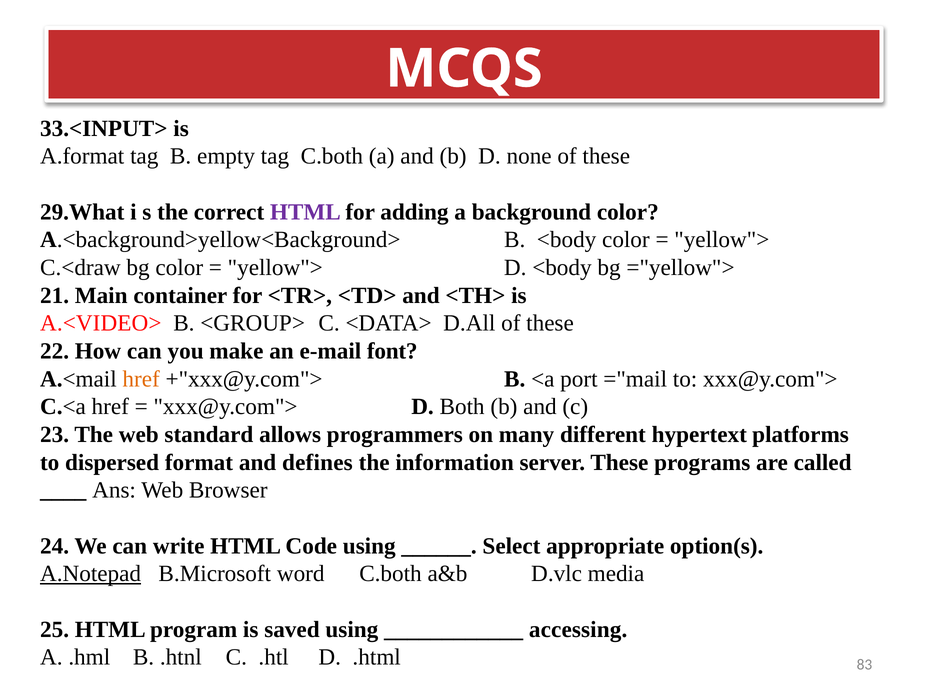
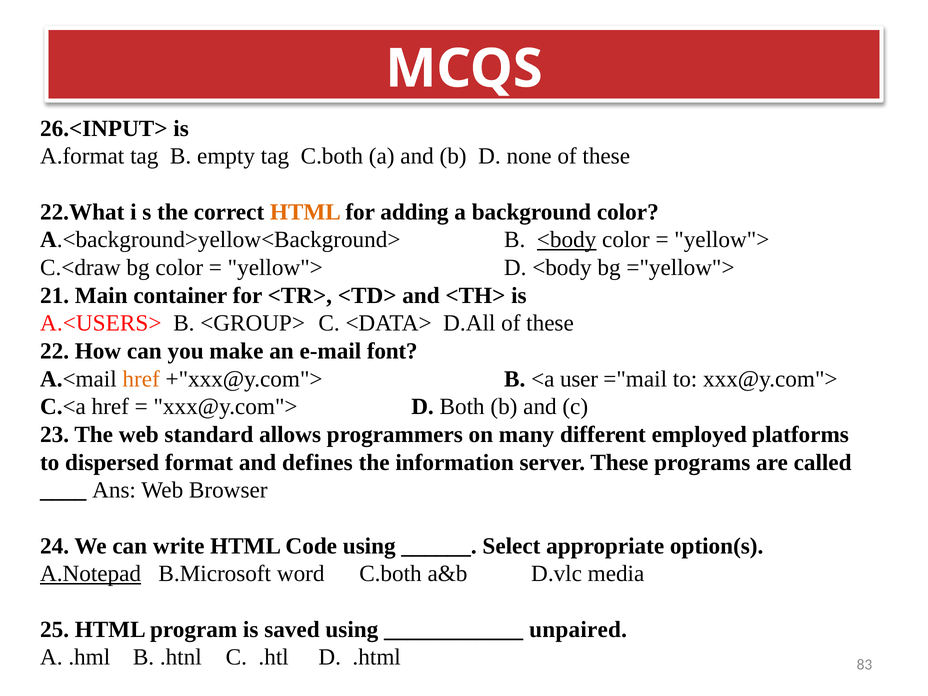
33.<INPUT>: 33.<INPUT> -> 26.<INPUT>
29.What: 29.What -> 22.What
HTML at (305, 212) colour: purple -> orange
<body at (567, 240) underline: none -> present
A.<VIDEO>: A.<VIDEO> -> A.<USERS>
port: port -> user
hypertext: hypertext -> employed
accessing: accessing -> unpaired
